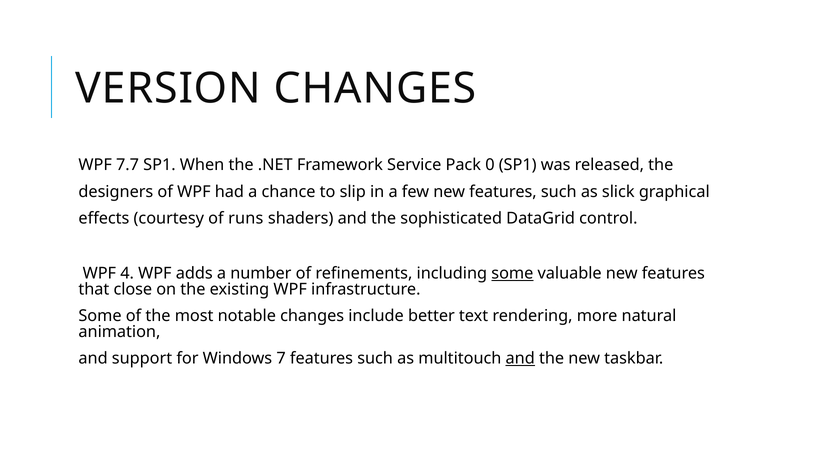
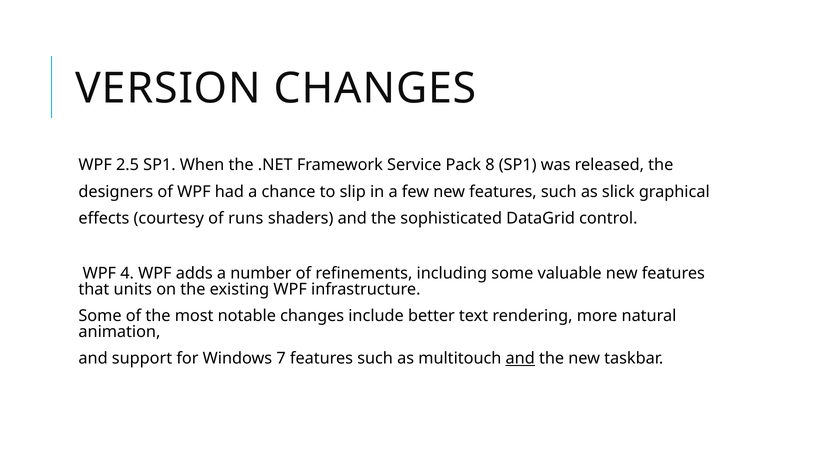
7.7: 7.7 -> 2.5
0: 0 -> 8
some at (512, 273) underline: present -> none
close: close -> units
